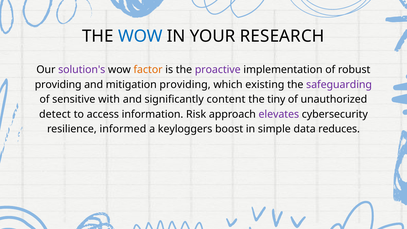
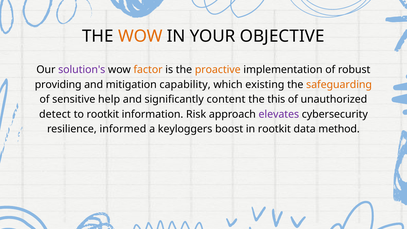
WOW at (140, 36) colour: blue -> orange
RESEARCH: RESEARCH -> OBJECTIVE
proactive colour: purple -> orange
mitigation providing: providing -> capability
safeguarding colour: purple -> orange
with: with -> help
tiny: tiny -> this
to access: access -> rootkit
in simple: simple -> rootkit
reduces: reduces -> method
